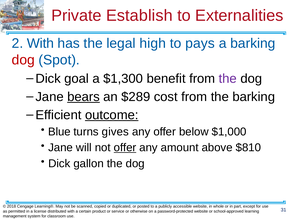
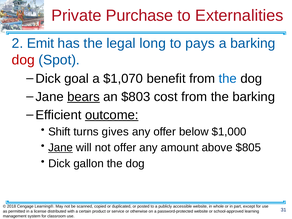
Establish: Establish -> Purchase
2 With: With -> Emit
high: high -> long
$1,300: $1,300 -> $1,070
the at (228, 79) colour: purple -> blue
$289: $289 -> $803
Blue: Blue -> Shift
Jane at (61, 148) underline: none -> present
offer at (125, 148) underline: present -> none
$810: $810 -> $805
